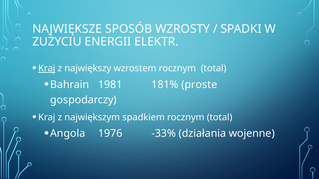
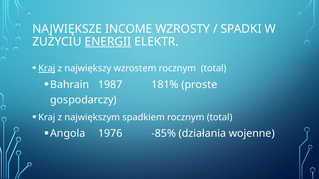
SPOSÓB: SPOSÓB -> INCOME
ENERGII underline: none -> present
1981: 1981 -> 1987
-33%: -33% -> -85%
